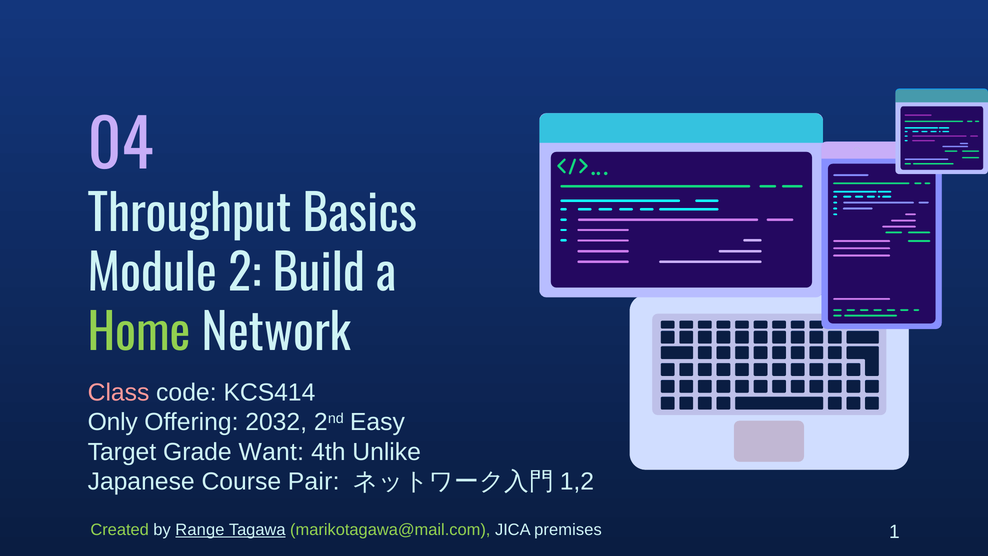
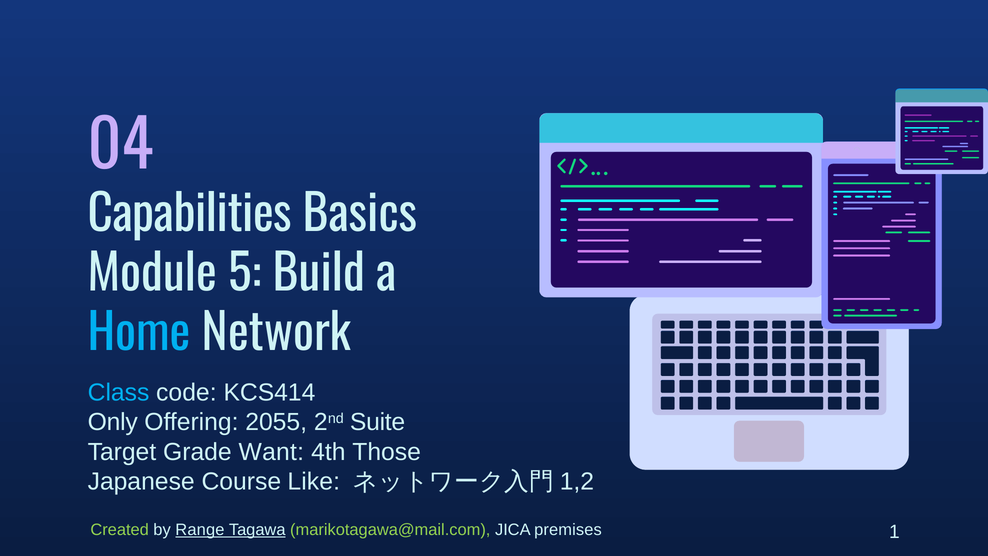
Throughput: Throughput -> Capabilities
2: 2 -> 5
Home colour: light green -> light blue
Class colour: pink -> light blue
2032: 2032 -> 2055
Easy: Easy -> Suite
Unlike: Unlike -> Those
Pair: Pair -> Like
